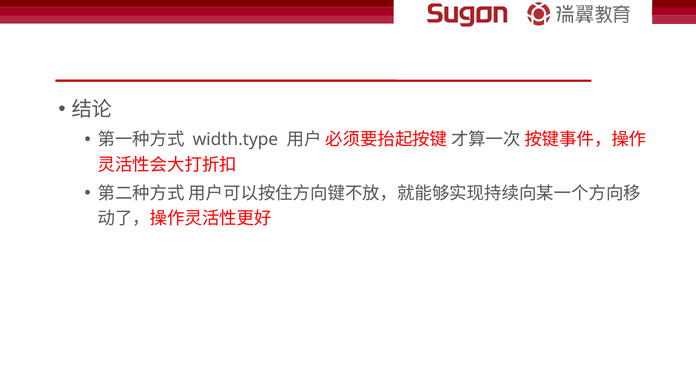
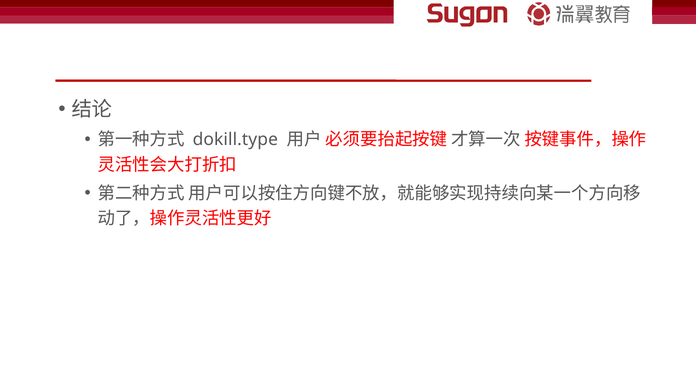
width.type: width.type -> dokill.type
